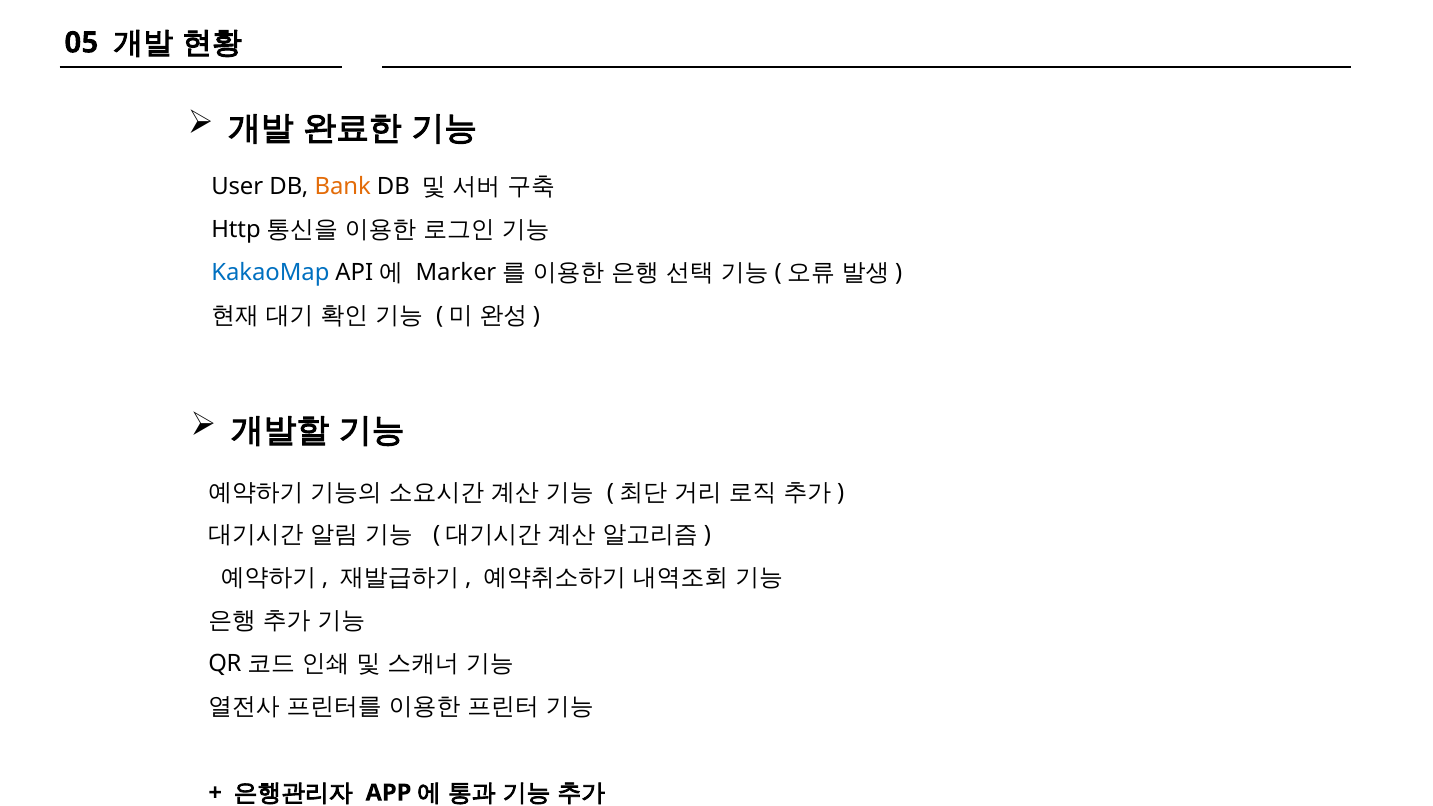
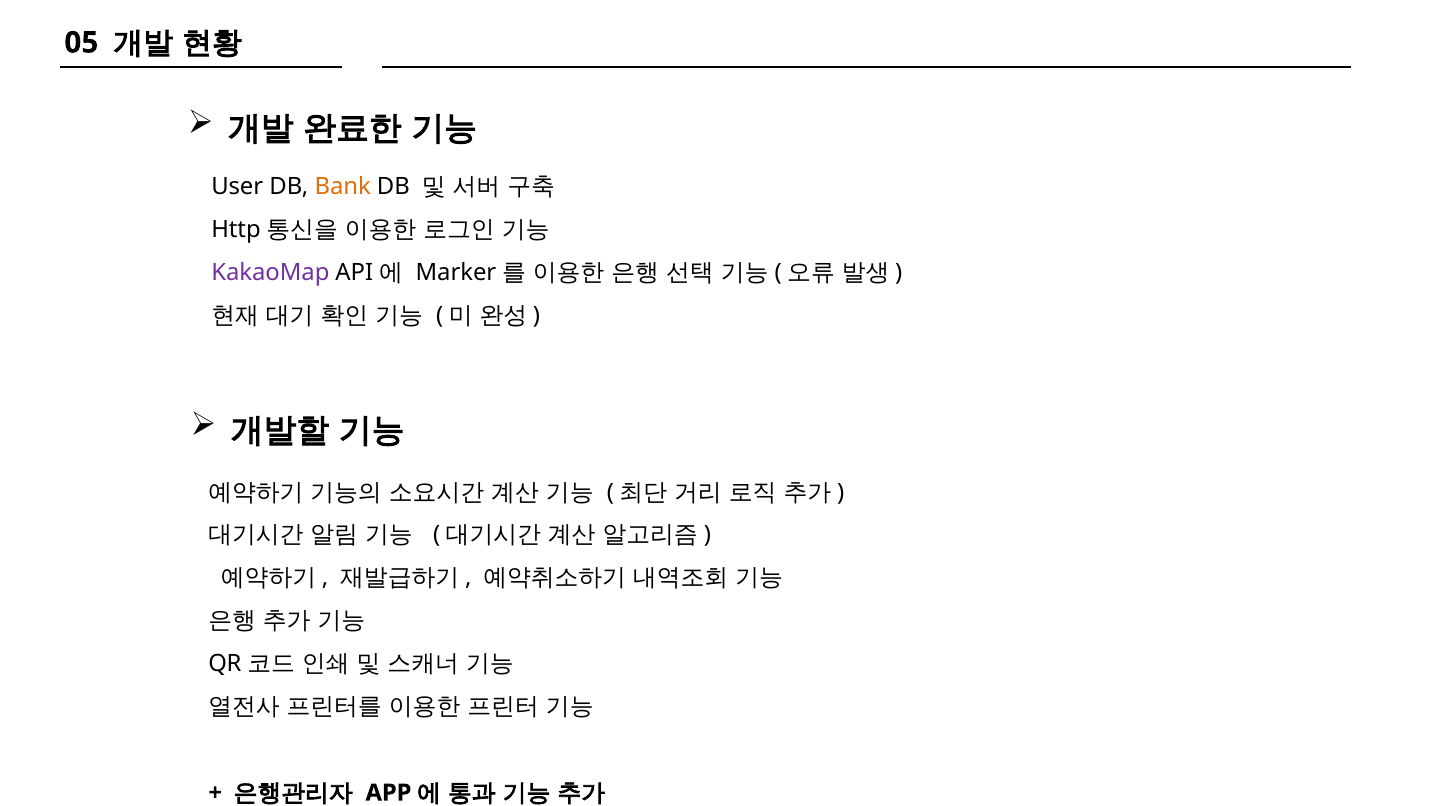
KakaoMap colour: blue -> purple
